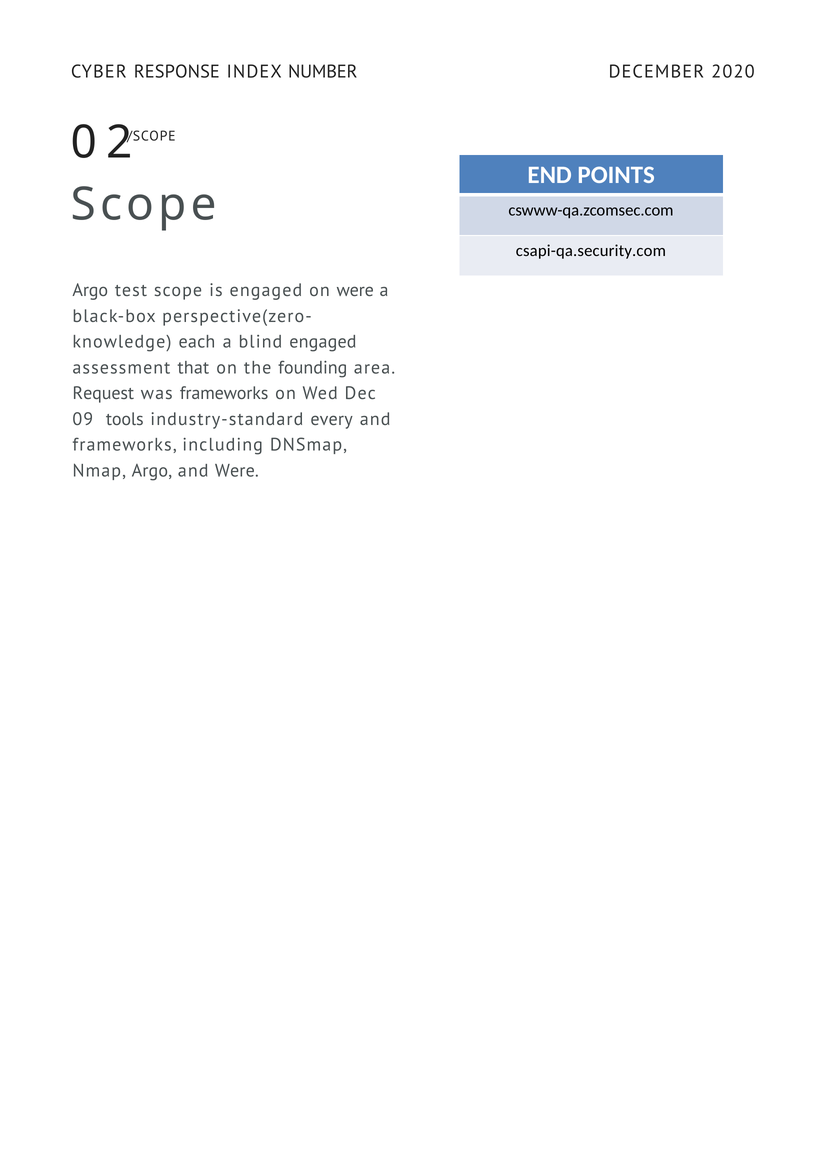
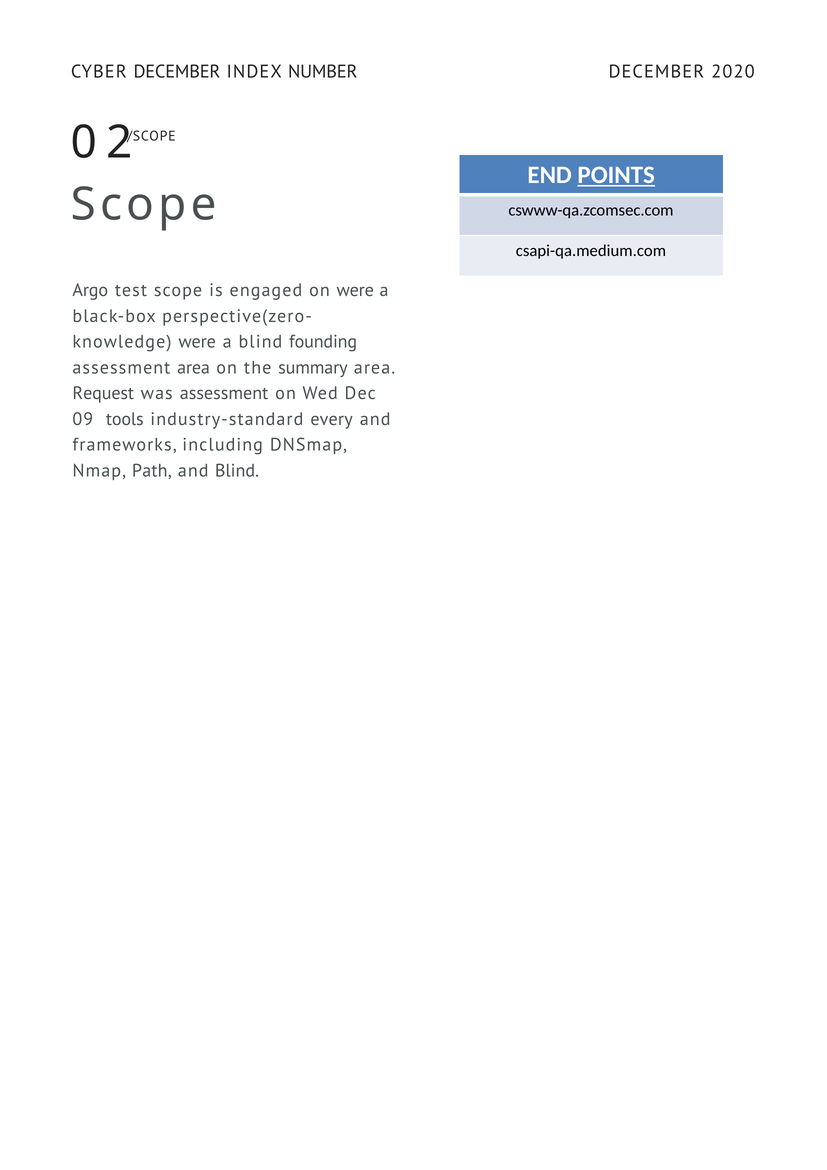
CYBER RESPONSE: RESPONSE -> DECEMBER
POINTS underline: none -> present
csapi-qa.security.com: csapi-qa.security.com -> csapi-qa.medium.com
each at (197, 342): each -> were
blind engaged: engaged -> founding
assessment that: that -> area
founding: founding -> summary
was frameworks: frameworks -> assessment
Nmap Argo: Argo -> Path
and Were: Were -> Blind
